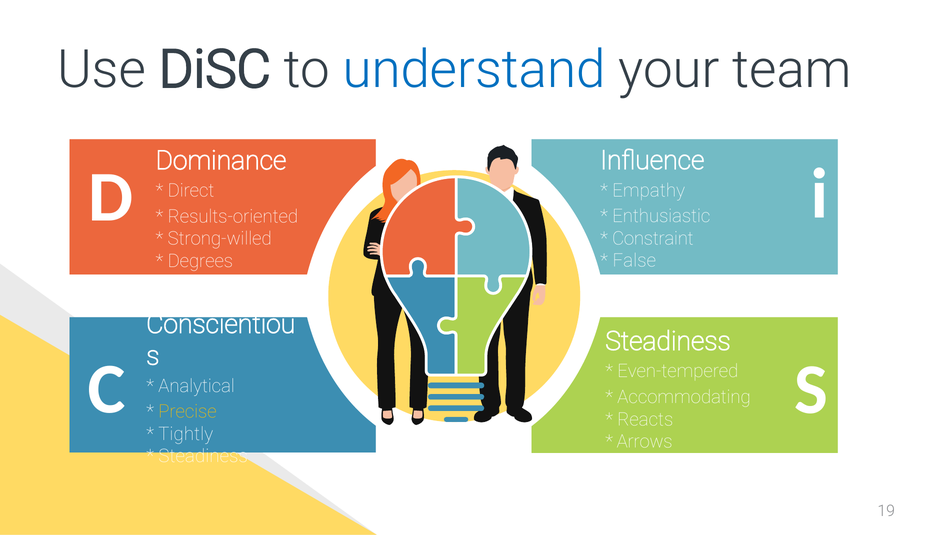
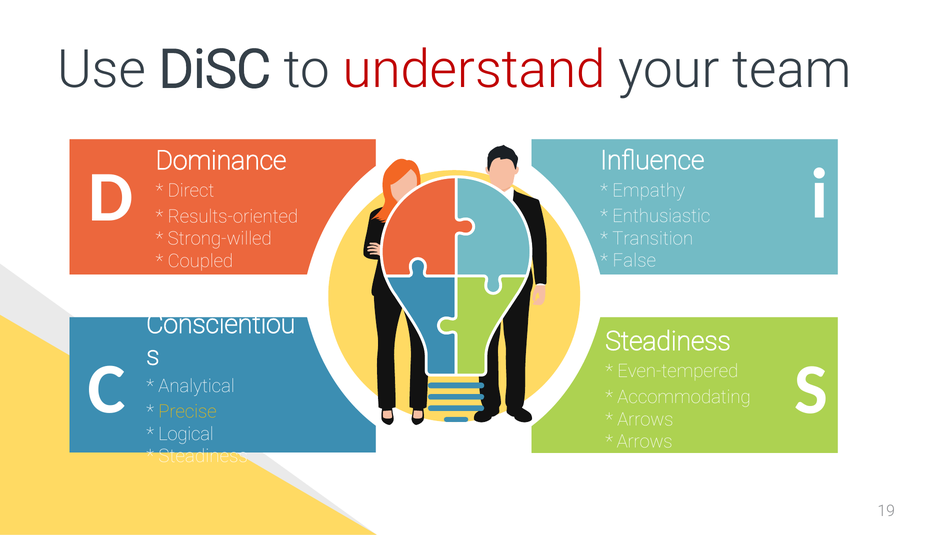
understand colour: blue -> red
Constraint: Constraint -> Transition
Degrees: Degrees -> Coupled
Reacts at (645, 420): Reacts -> Arrows
Tightly: Tightly -> Logical
